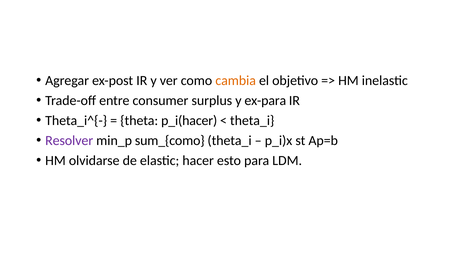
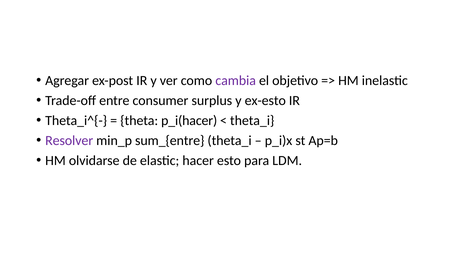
cambia colour: orange -> purple
ex-para: ex-para -> ex-esto
sum_{como: sum_{como -> sum_{entre
